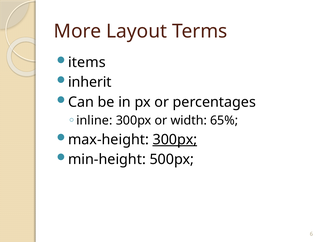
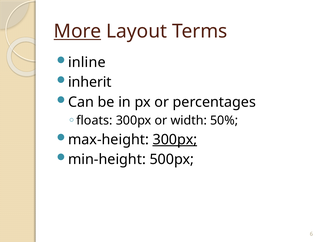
More underline: none -> present
items: items -> inline
inline: inline -> floats
65%: 65% -> 50%
